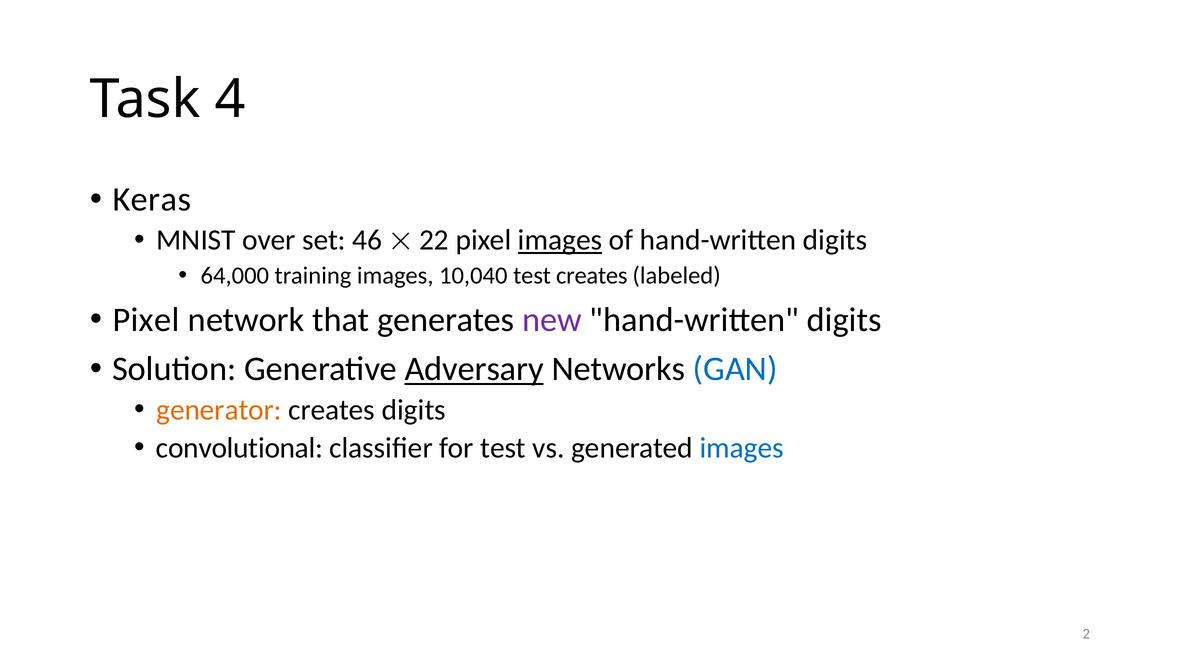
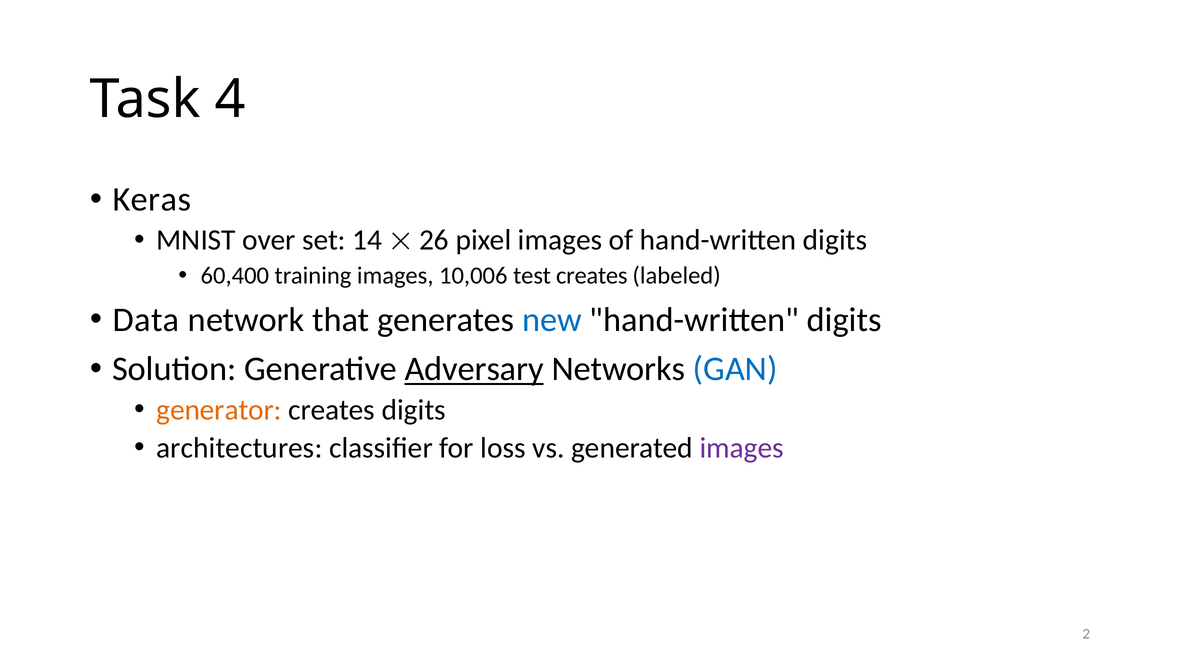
46: 46 -> 14
22: 22 -> 26
images at (560, 240) underline: present -> none
64,000: 64,000 -> 60,400
10,040: 10,040 -> 10,006
Pixel at (146, 320): Pixel -> Data
new colour: purple -> blue
convolutional: convolutional -> architectures
for test: test -> loss
images at (742, 448) colour: blue -> purple
